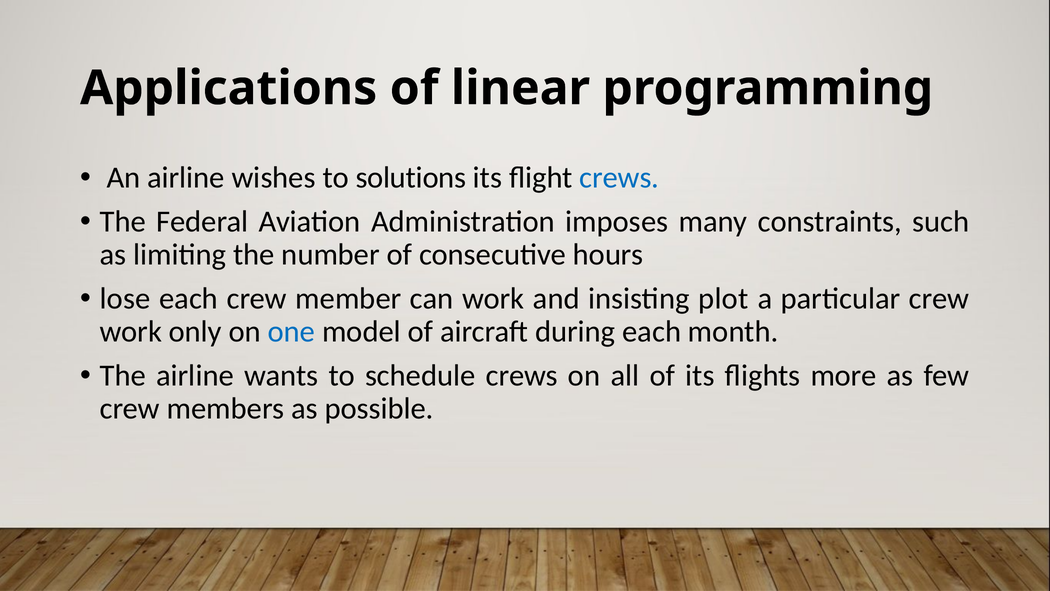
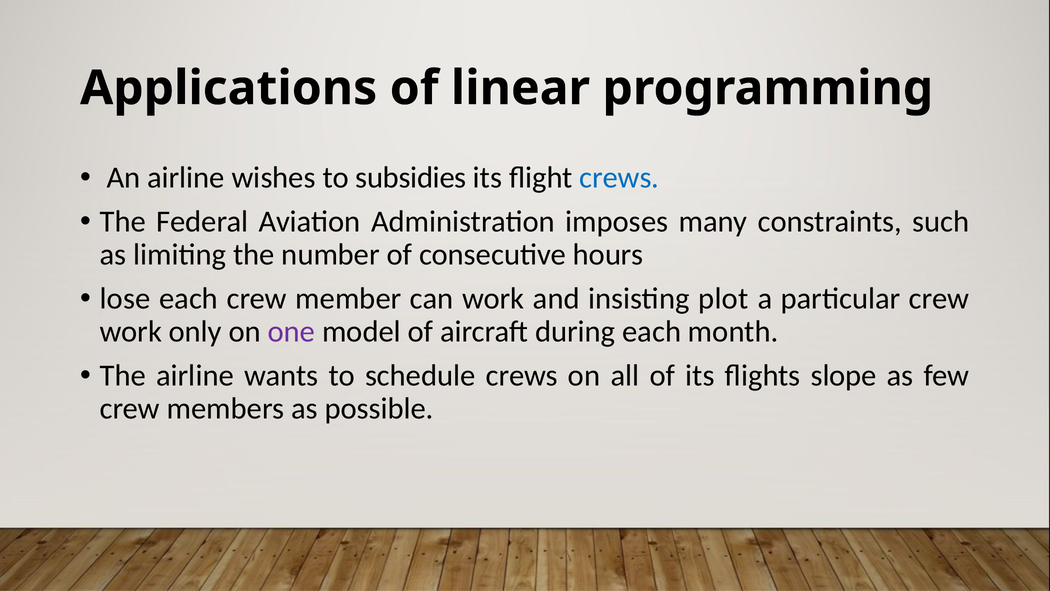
solutions: solutions -> subsidies
one colour: blue -> purple
more: more -> slope
